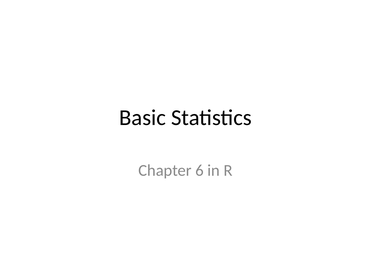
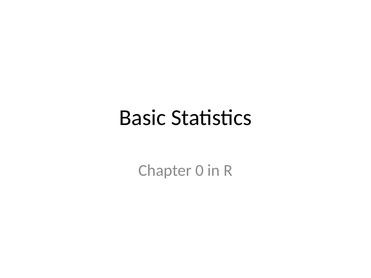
6: 6 -> 0
